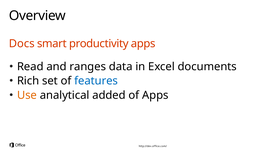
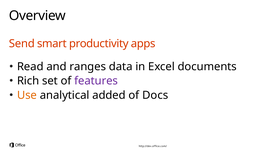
Docs: Docs -> Send
features colour: blue -> purple
of Apps: Apps -> Docs
